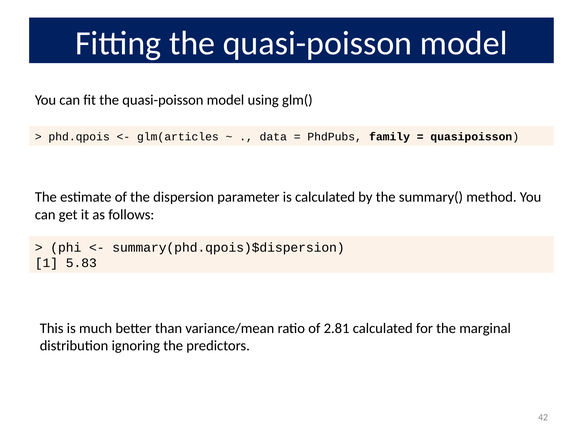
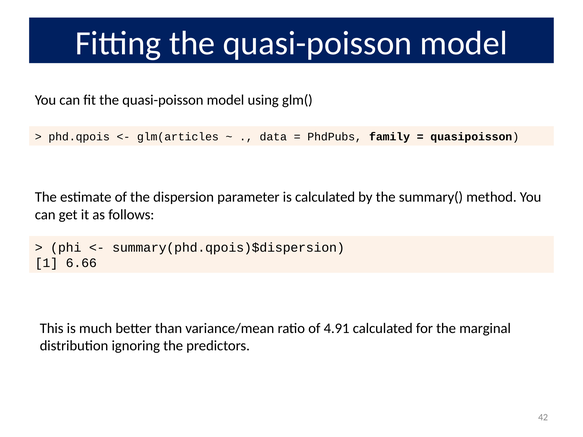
5.83: 5.83 -> 6.66
2.81: 2.81 -> 4.91
